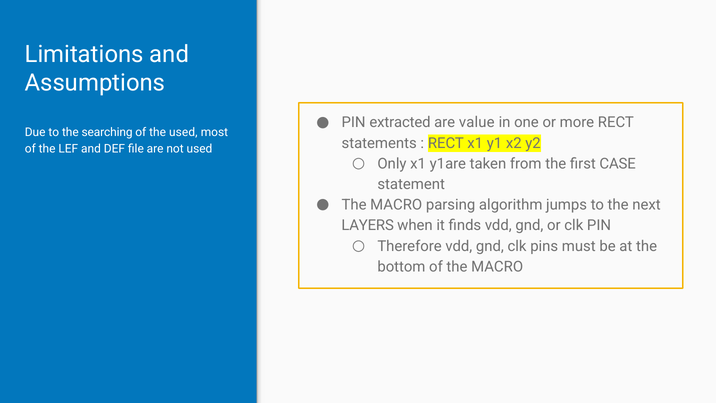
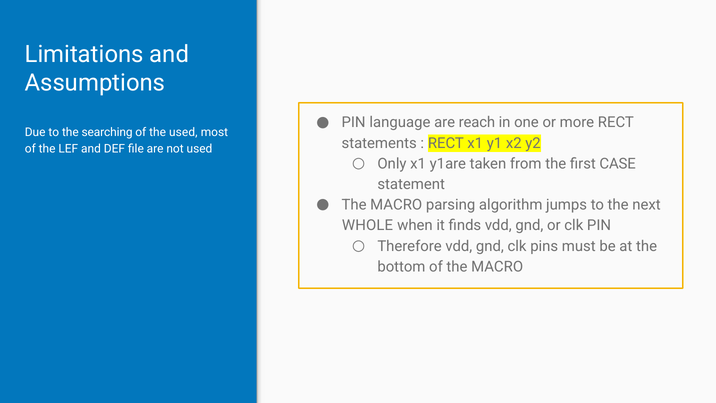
extracted: extracted -> language
value: value -> reach
LAYERS: LAYERS -> WHOLE
